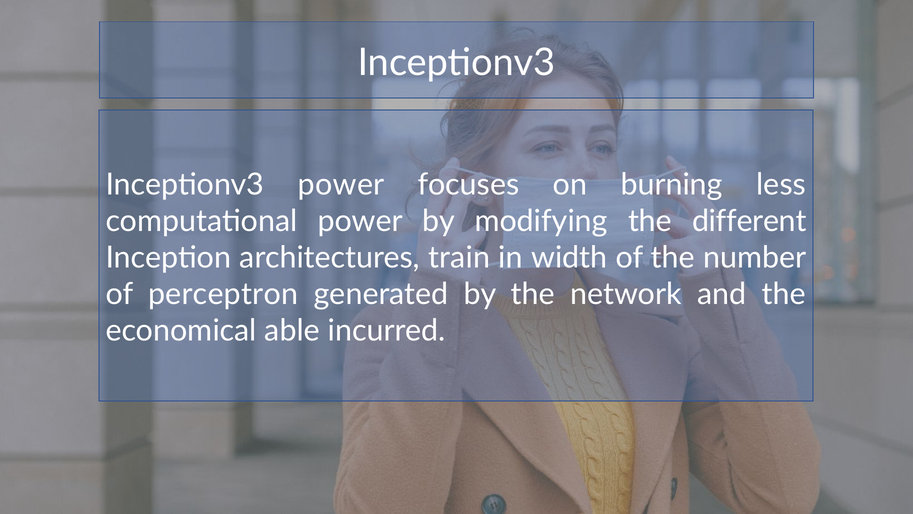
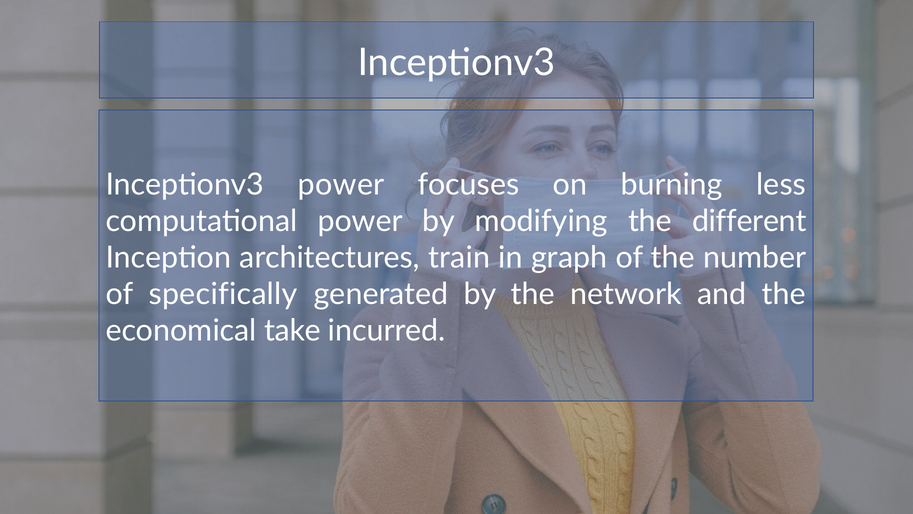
width: width -> graph
perceptron: perceptron -> specifically
able: able -> take
